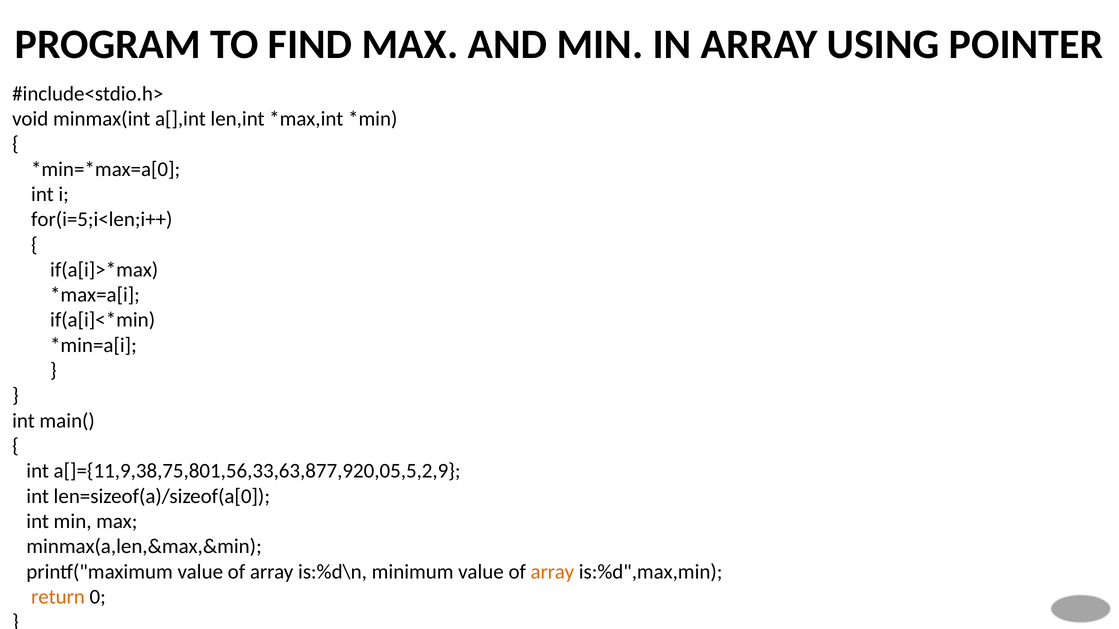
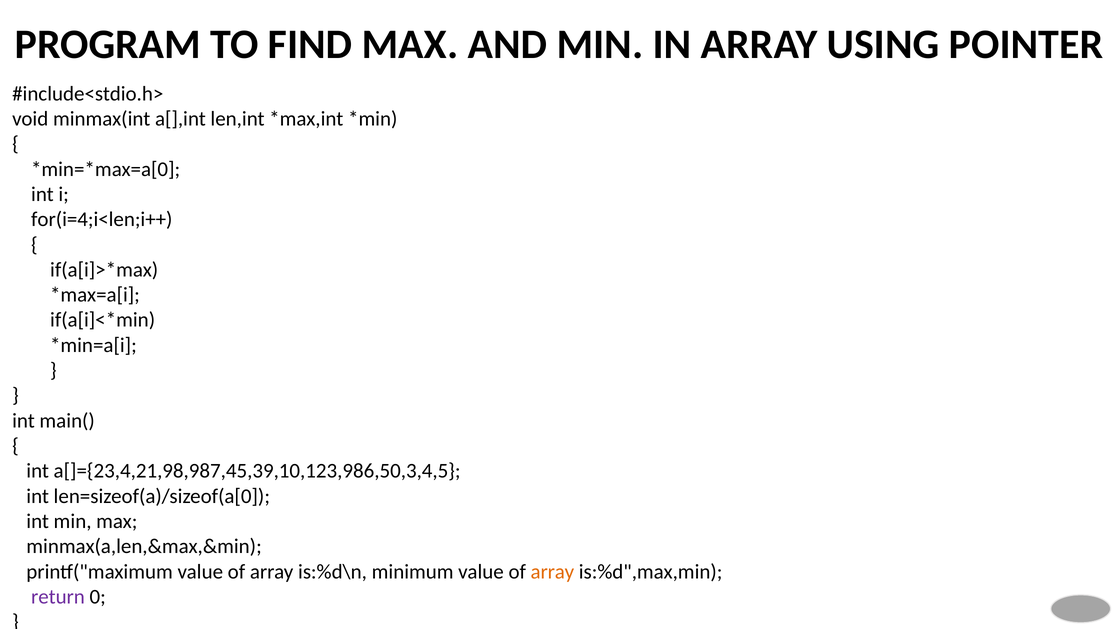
for(i=5;i<len;i++: for(i=5;i<len;i++ -> for(i=4;i<len;i++
a[]={11,9,38,75,801,56,33,63,877,920,05,5,2,9: a[]={11,9,38,75,801,56,33,63,877,920,05,5,2,9 -> a[]={23,4,21,98,987,45,39,10,123,986,50,3,4,5
return colour: orange -> purple
